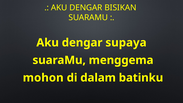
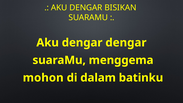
dengar supaya: supaya -> dengar
